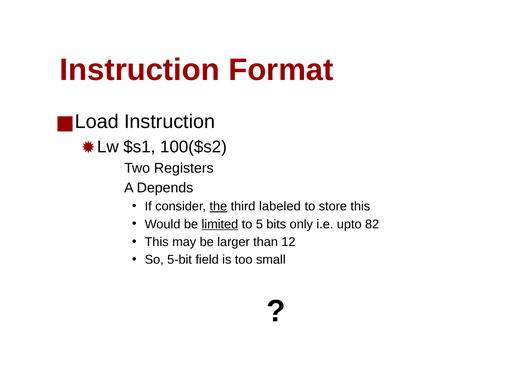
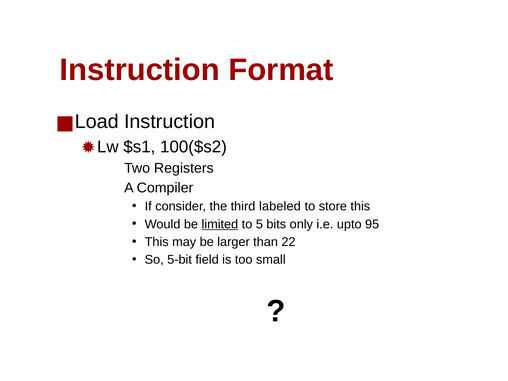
Depends: Depends -> Compiler
the underline: present -> none
82: 82 -> 95
12: 12 -> 22
